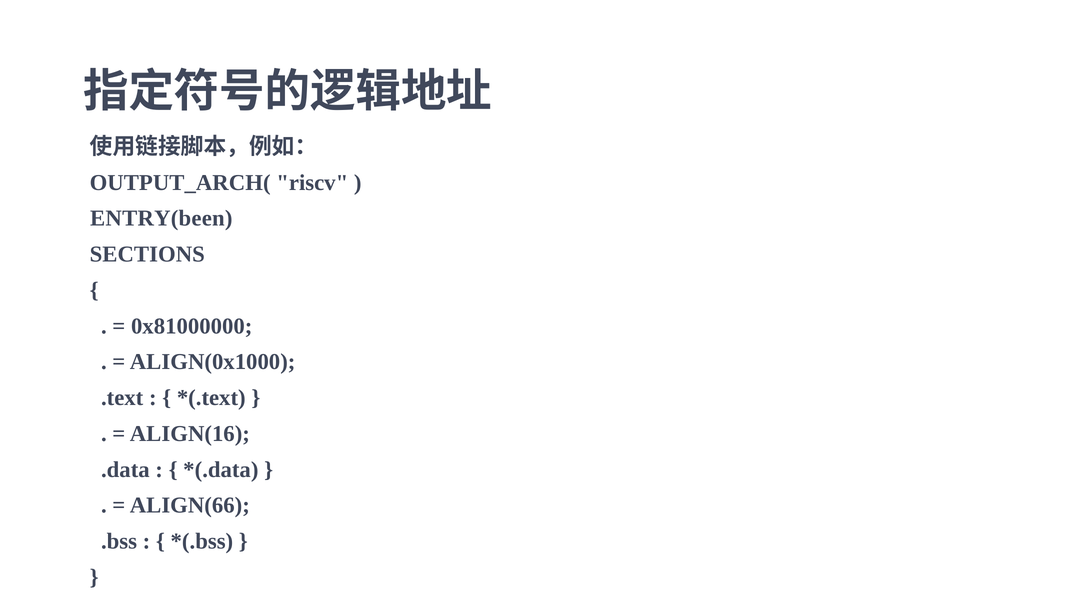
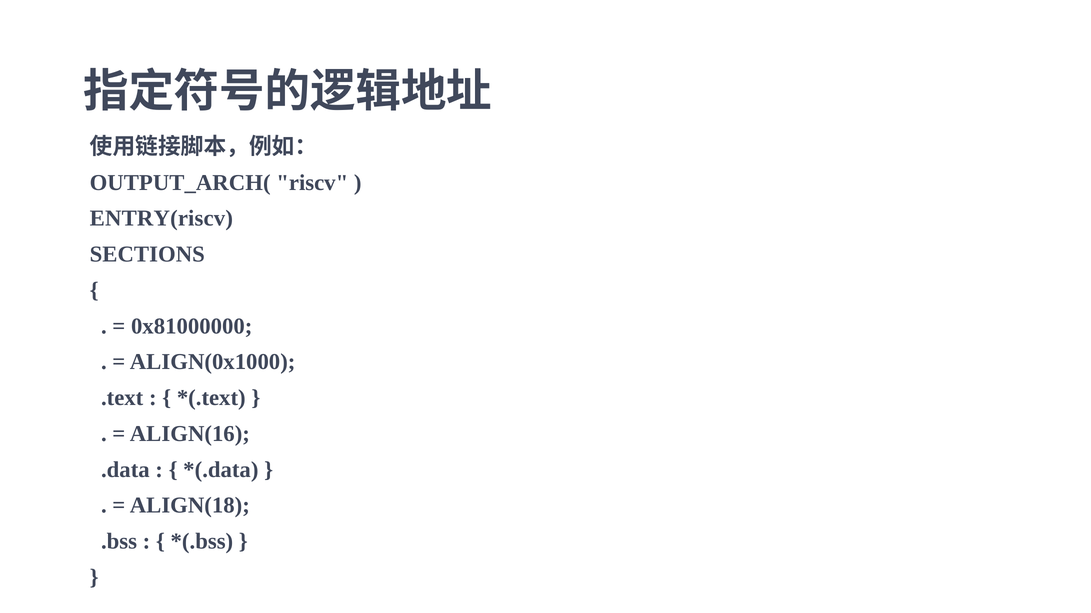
ENTRY(been: ENTRY(been -> ENTRY(riscv
ALIGN(66: ALIGN(66 -> ALIGN(18
